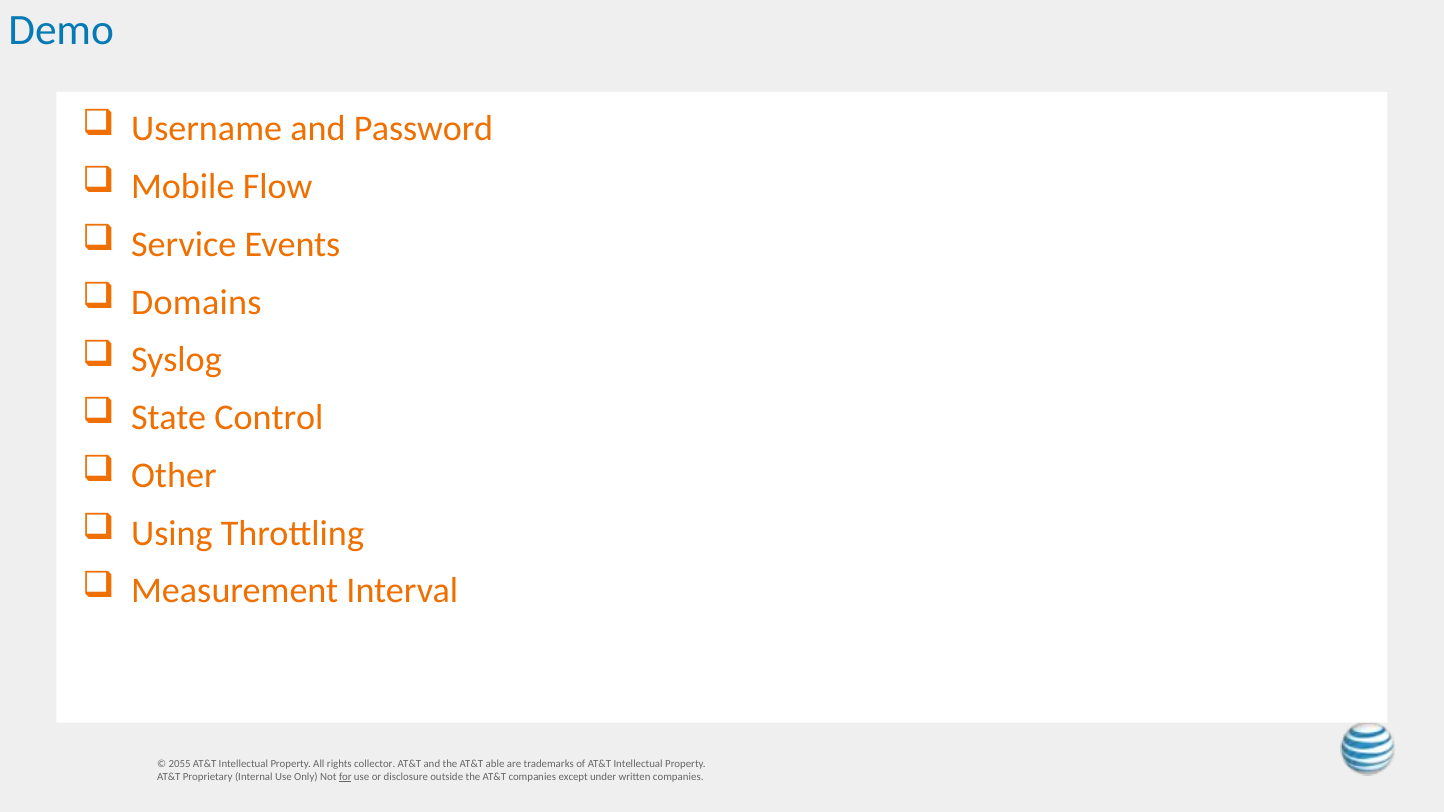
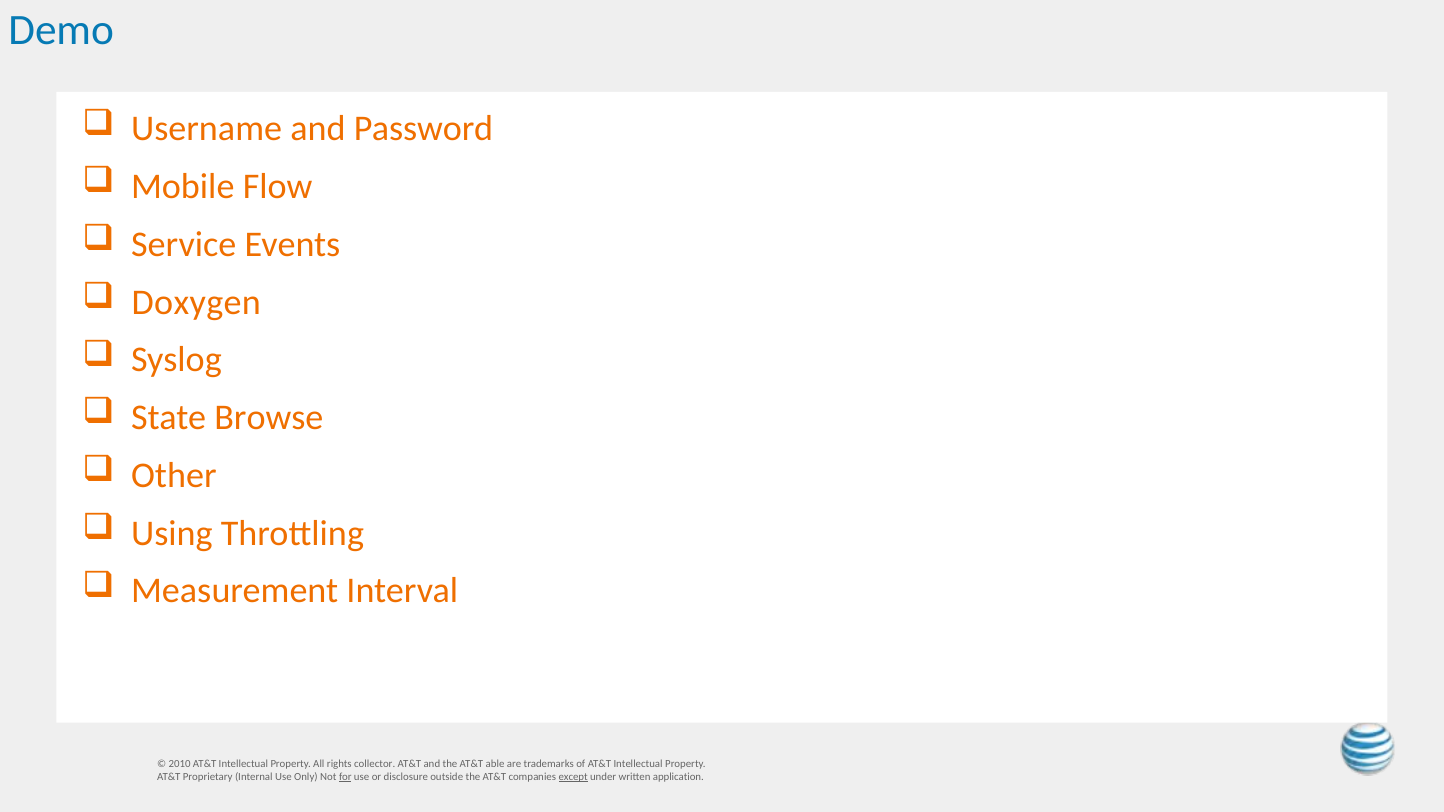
Domains: Domains -> Doxygen
Control: Control -> Browse
2055: 2055 -> 2010
except underline: none -> present
written companies: companies -> application
